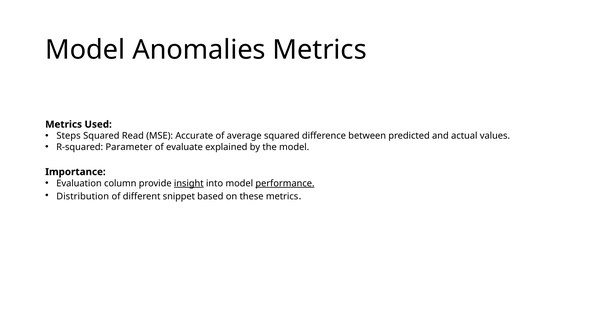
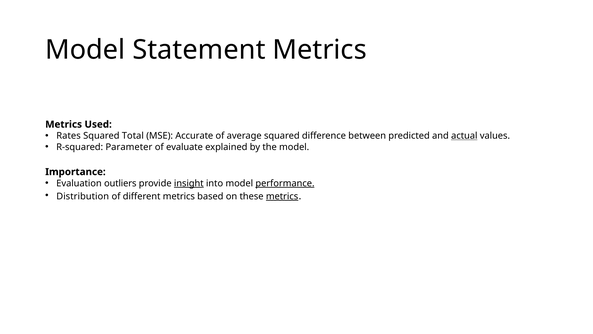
Anomalies: Anomalies -> Statement
Steps: Steps -> Rates
Read: Read -> Total
actual underline: none -> present
column: column -> outliers
different snippet: snippet -> metrics
metrics at (282, 196) underline: none -> present
